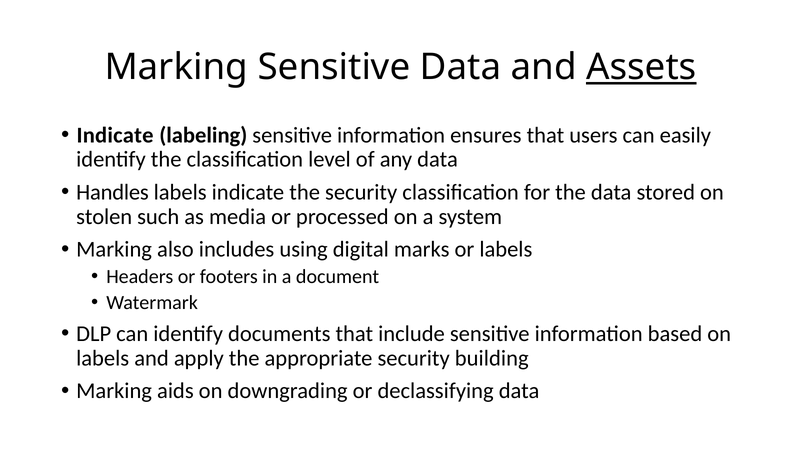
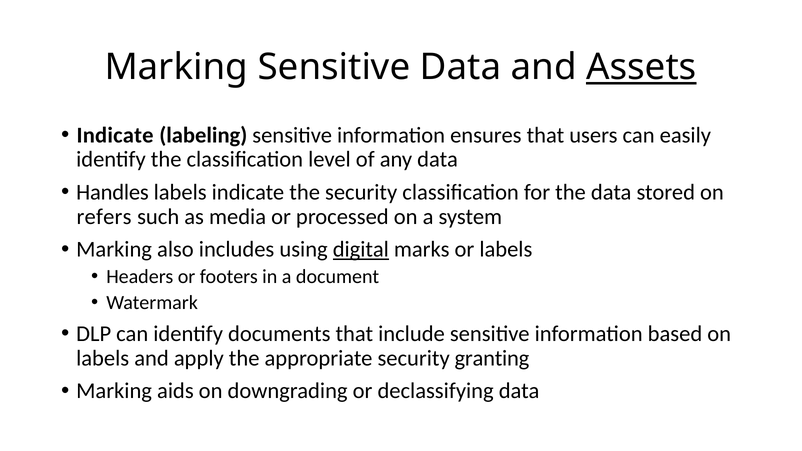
stolen: stolen -> refers
digital underline: none -> present
building: building -> granting
